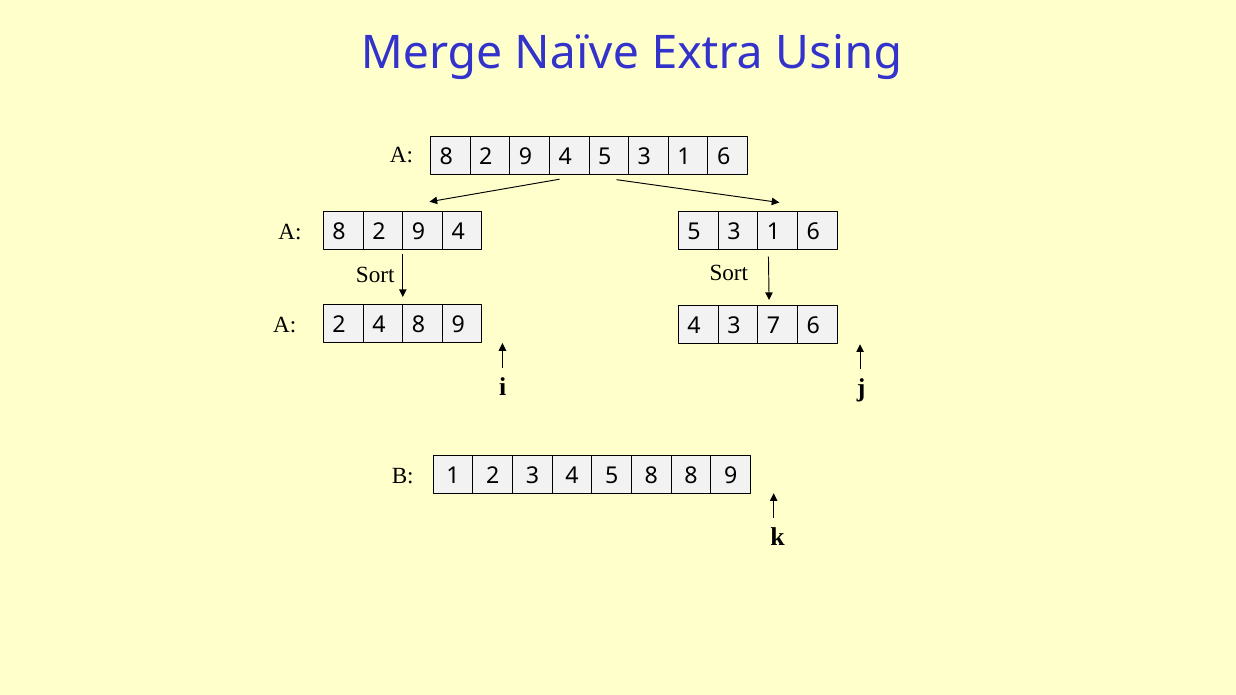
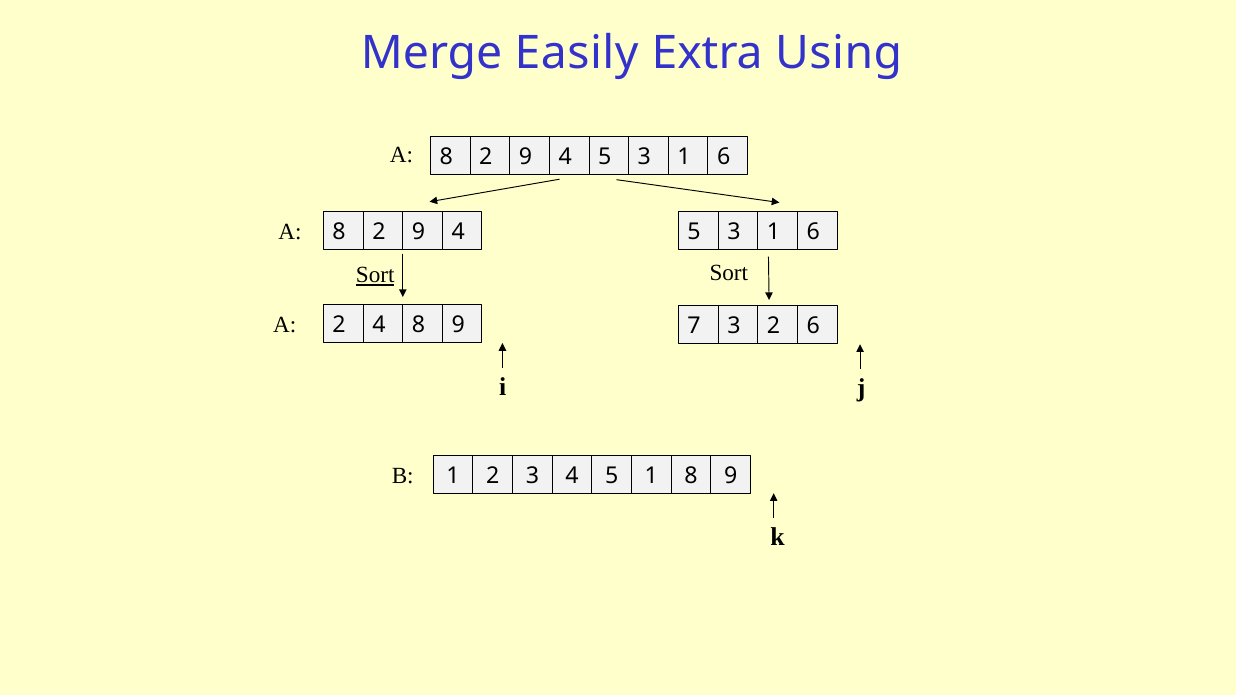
Naïve: Naïve -> Easily
Sort at (375, 275) underline: none -> present
8 9 4: 4 -> 7
3 7: 7 -> 2
5 8: 8 -> 1
